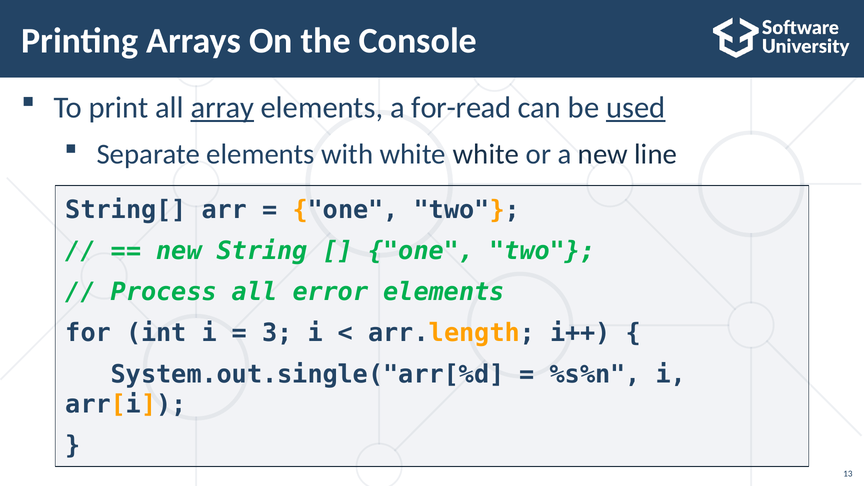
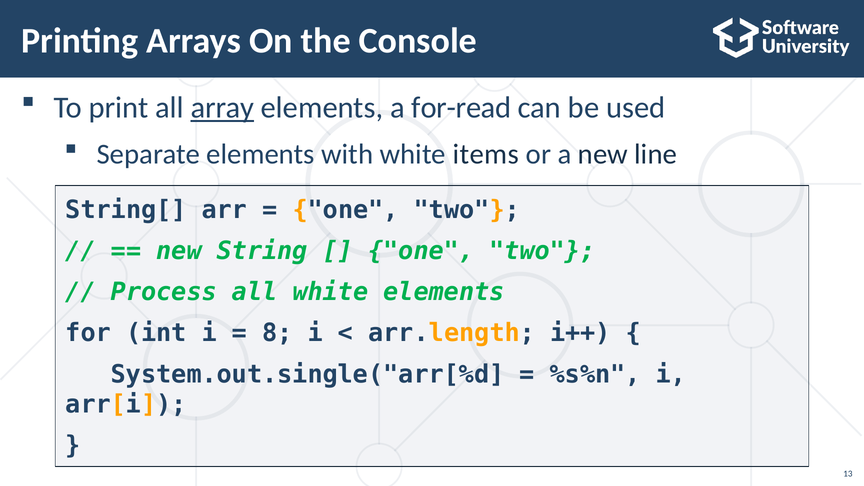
used underline: present -> none
white white: white -> items
all error: error -> white
3: 3 -> 8
